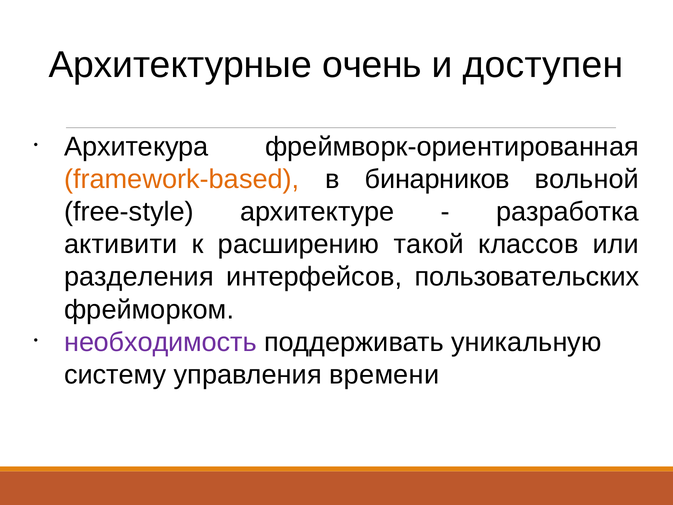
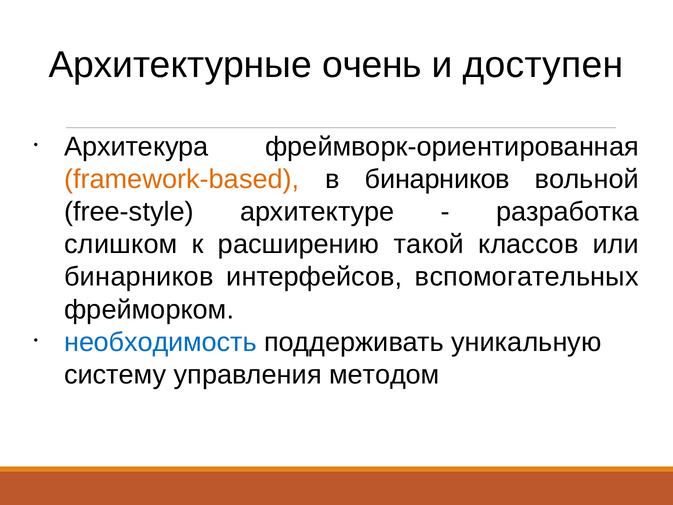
активити: активити -> слишком
разделения at (139, 277): разделения -> бинарников
пользовательских: пользовательских -> вспомогательных
необходимость colour: purple -> blue
времени: времени -> методом
